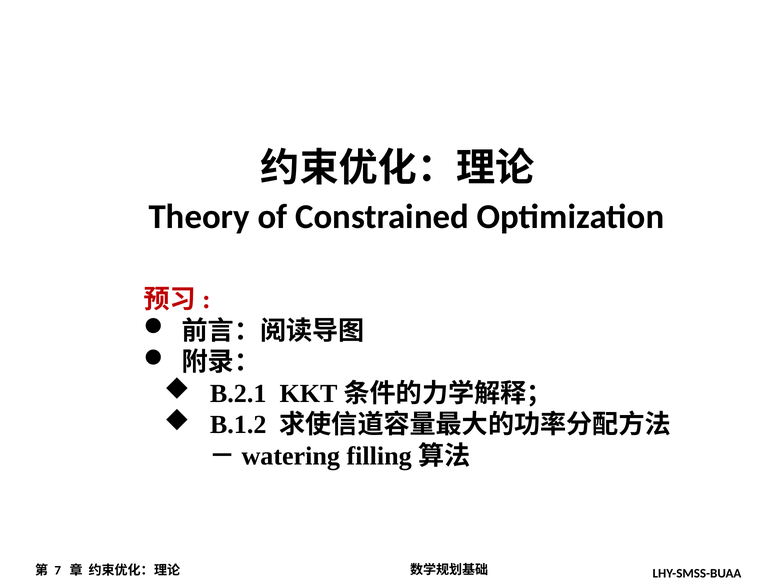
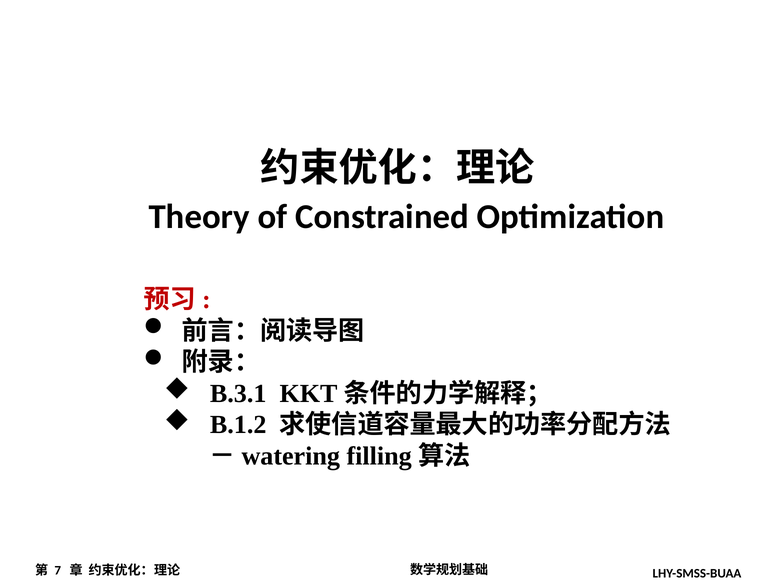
B.2.1: B.2.1 -> B.3.1
